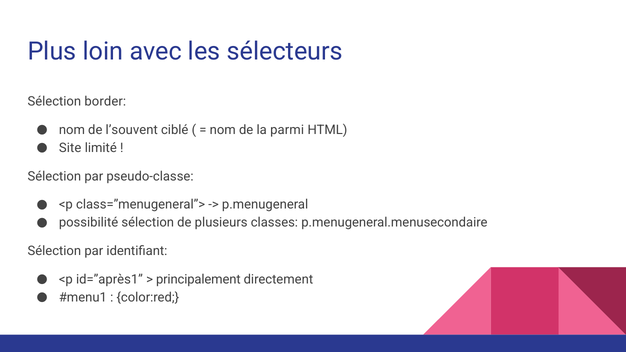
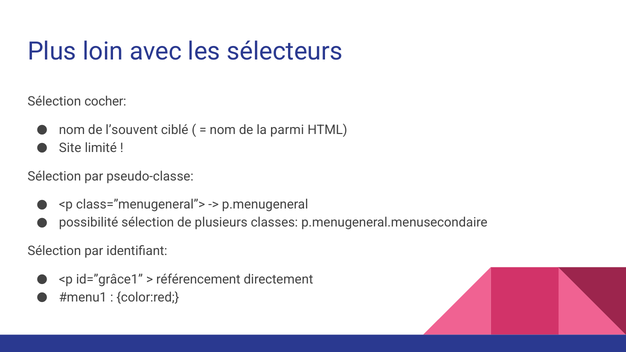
border: border -> cocher
id=”après1: id=”après1 -> id=”grâce1
principalement: principalement -> référencement
